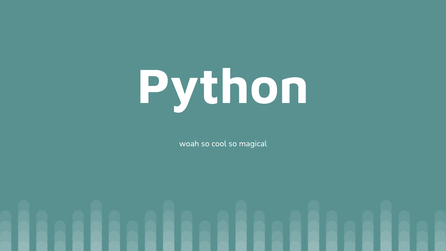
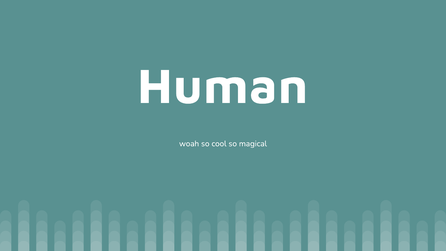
Python: Python -> Human
